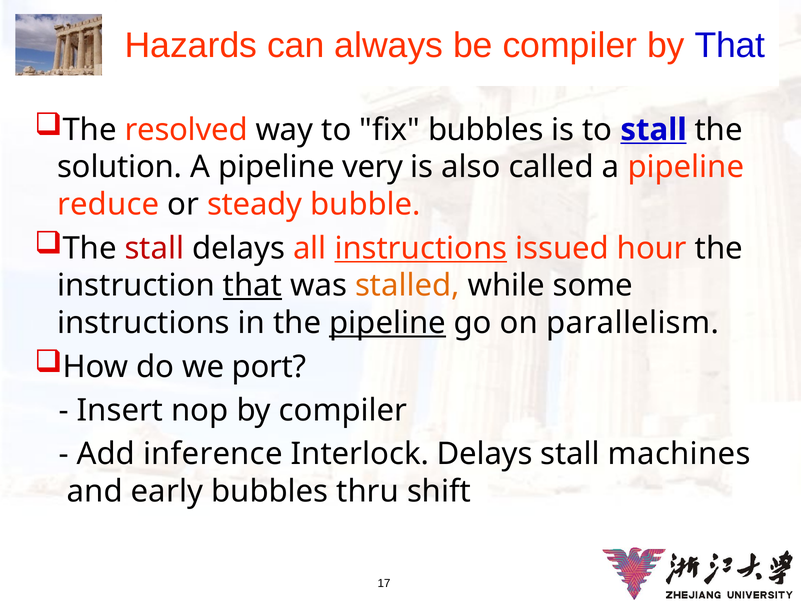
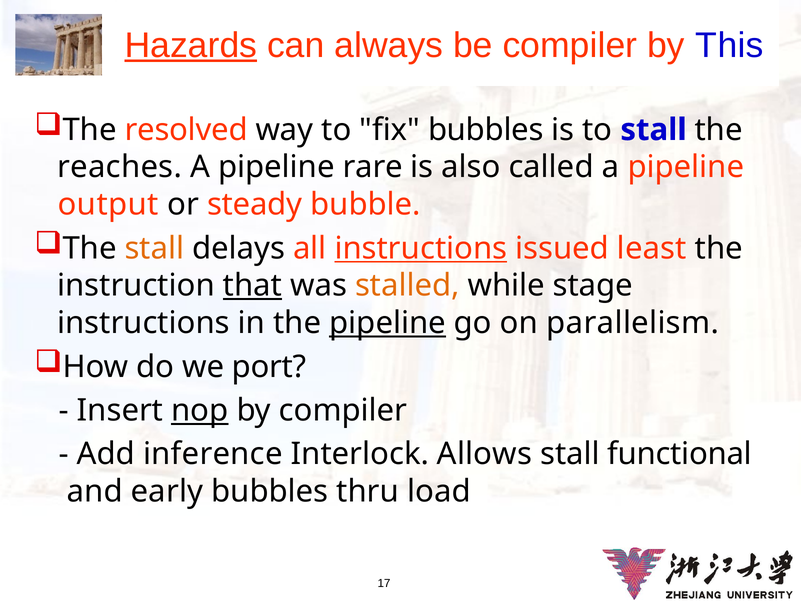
Hazards underline: none -> present
by That: That -> This
stall at (654, 130) underline: present -> none
solution: solution -> reaches
very: very -> rare
reduce: reduce -> output
stall at (154, 248) colour: red -> orange
hour: hour -> least
some: some -> stage
nop underline: none -> present
Interlock Delays: Delays -> Allows
machines: machines -> functional
shift: shift -> load
